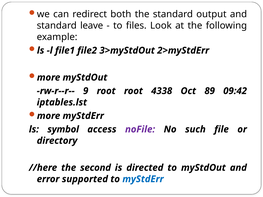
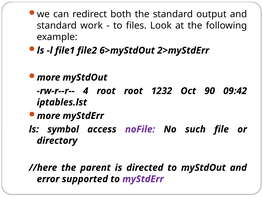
leave: leave -> work
3>myStdOut: 3>myStdOut -> 6>myStdOut
9: 9 -> 4
4338: 4338 -> 1232
89: 89 -> 90
second: second -> parent
myStdErr at (143, 179) colour: blue -> purple
